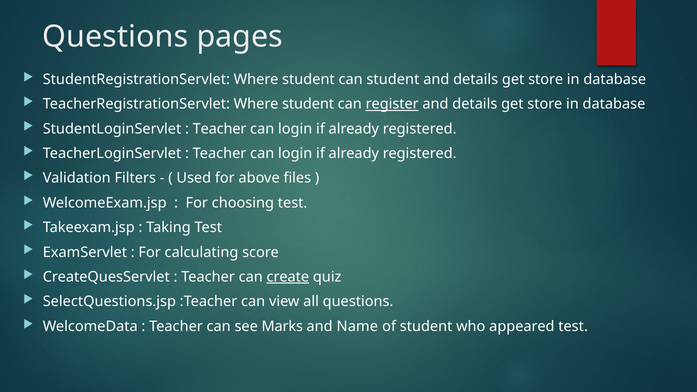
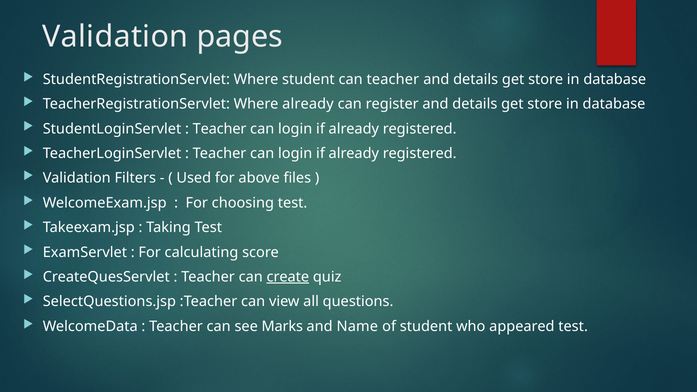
Questions at (115, 37): Questions -> Validation
can student: student -> teacher
TeacherRegistrationServlet Where student: student -> already
register underline: present -> none
